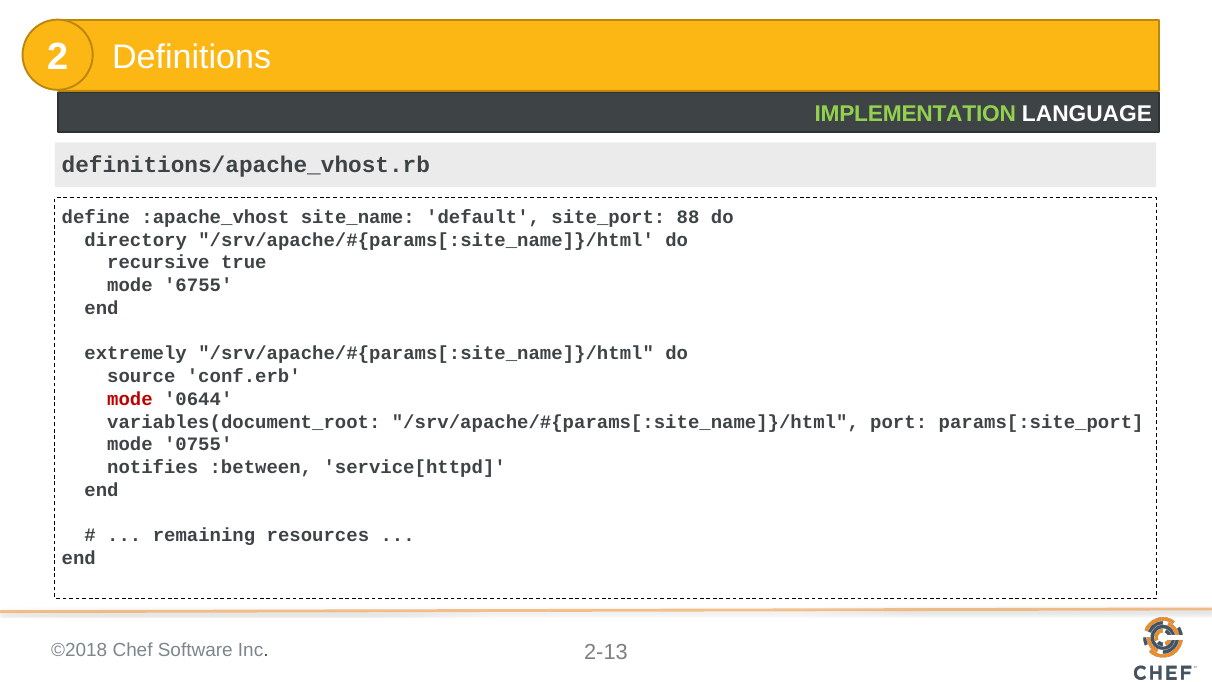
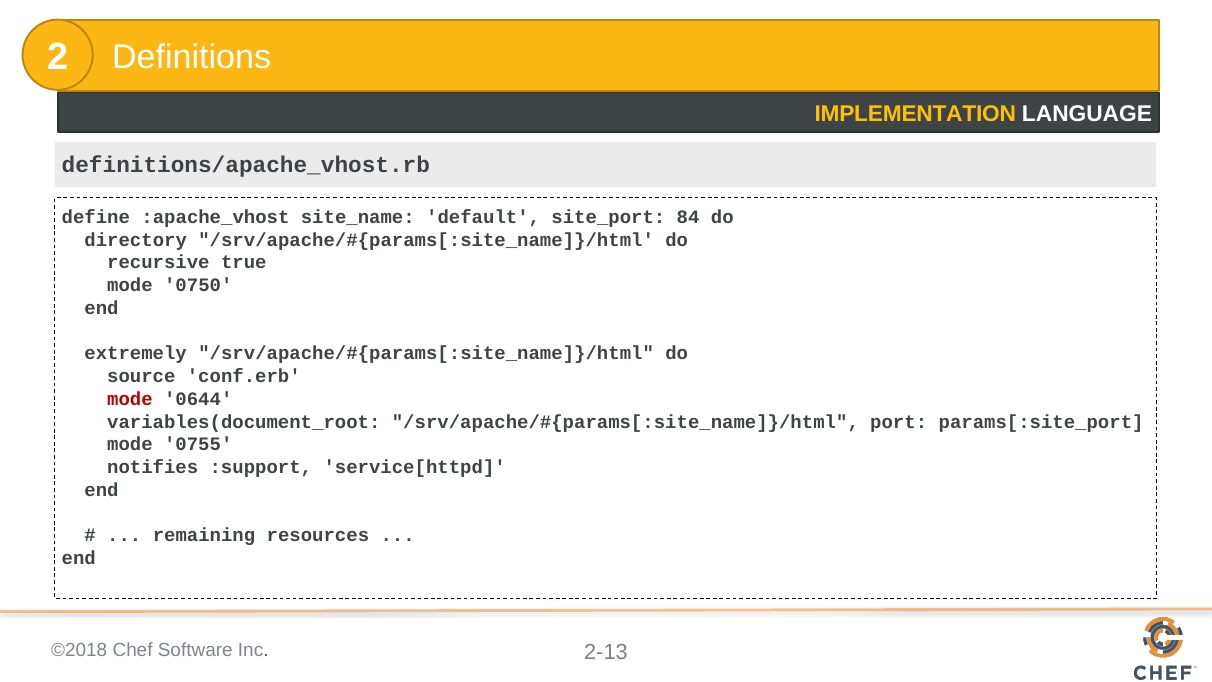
IMPLEMENTATION colour: light green -> yellow
88: 88 -> 84
6755: 6755 -> 0750
:between: :between -> :support
